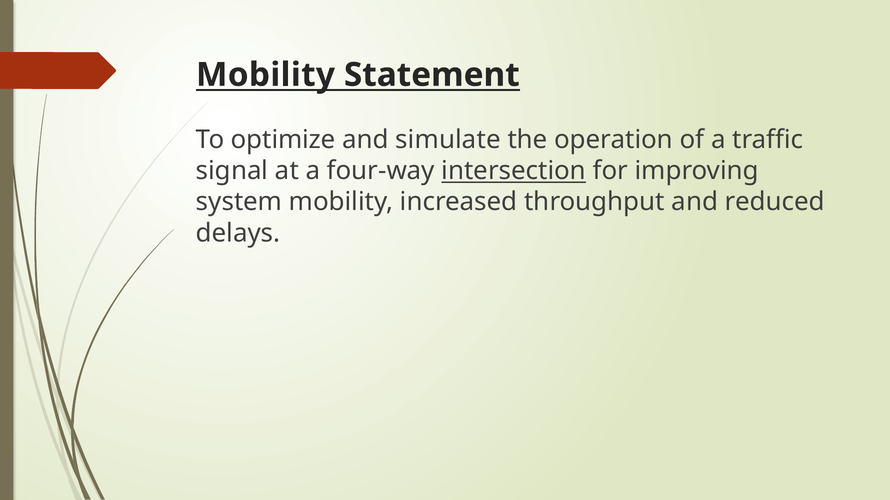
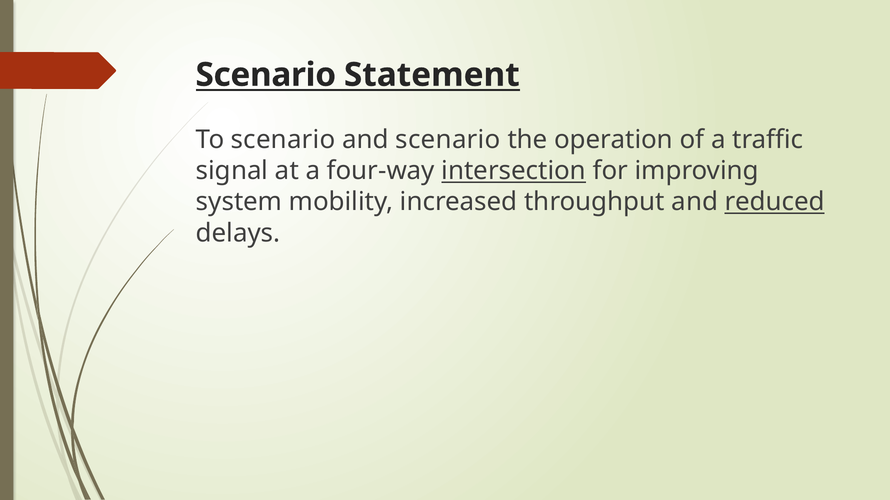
Mobility at (265, 75): Mobility -> Scenario
To optimize: optimize -> scenario
and simulate: simulate -> scenario
reduced underline: none -> present
